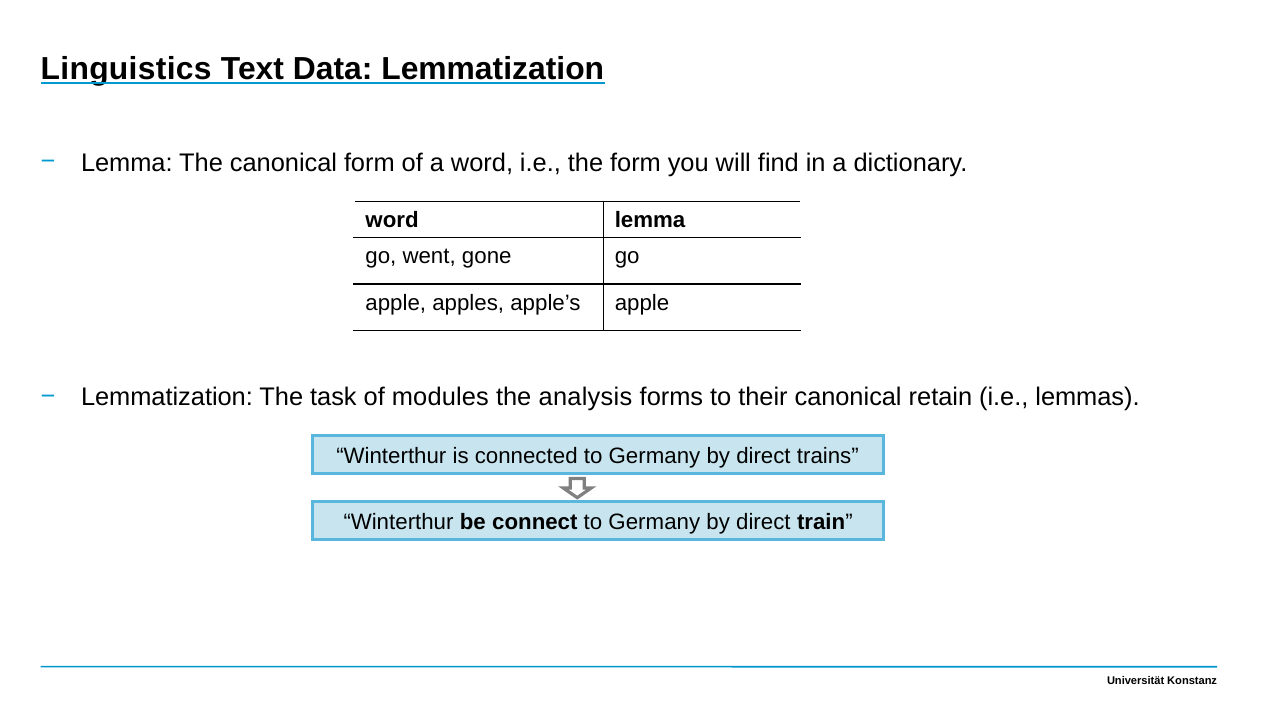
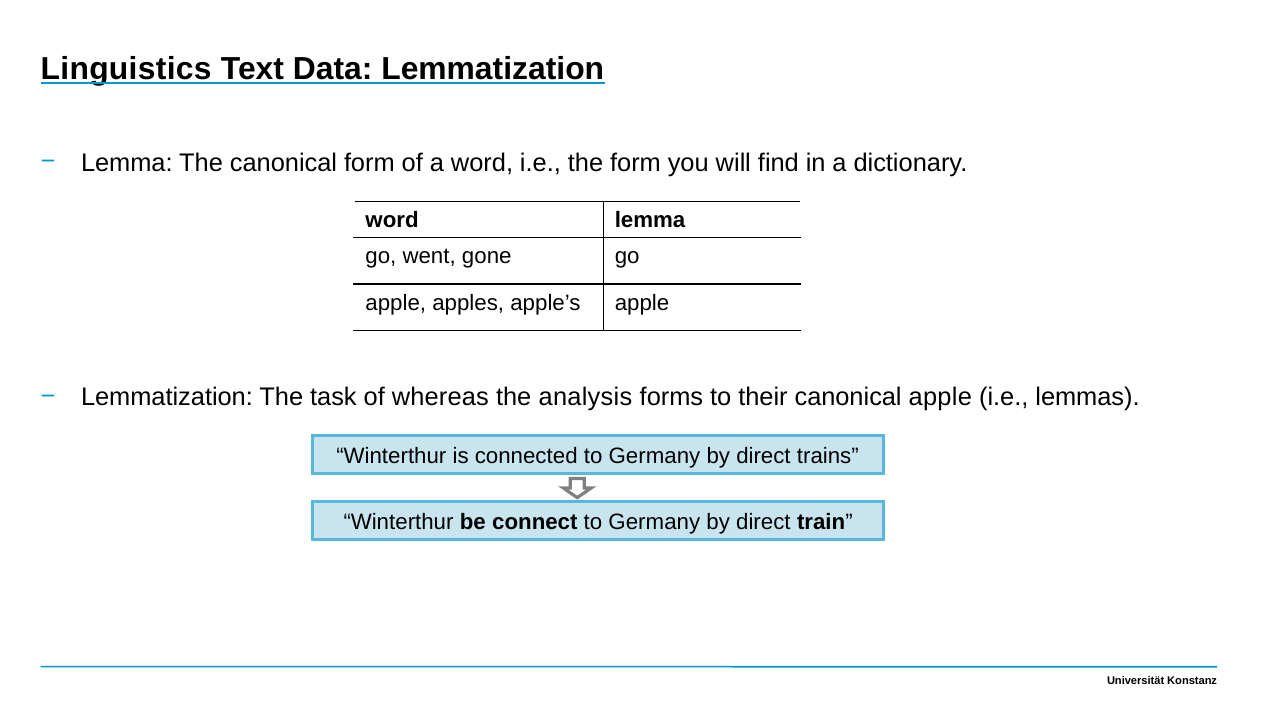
modules: modules -> whereas
canonical retain: retain -> apple
